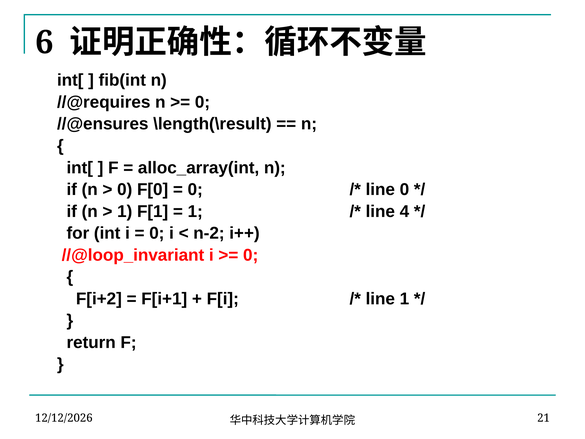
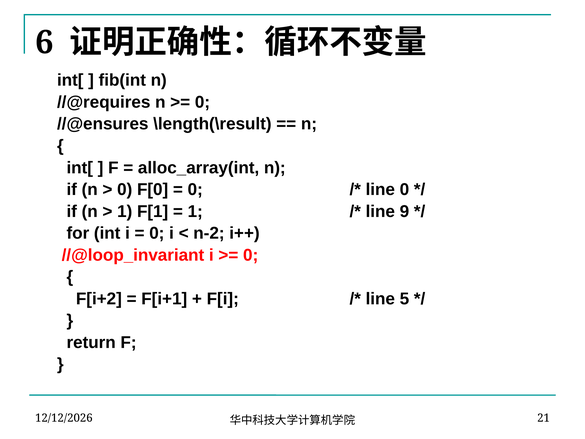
4: 4 -> 9
line 1: 1 -> 5
